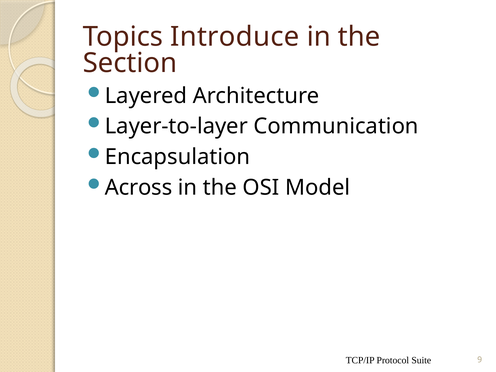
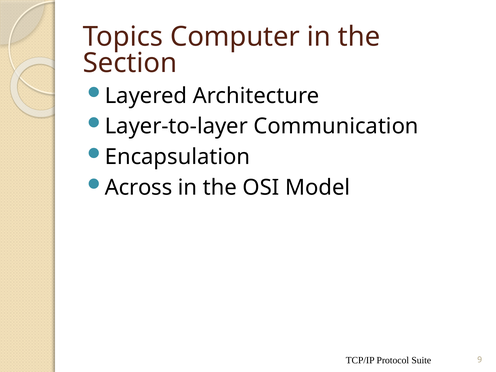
Introduce: Introduce -> Computer
